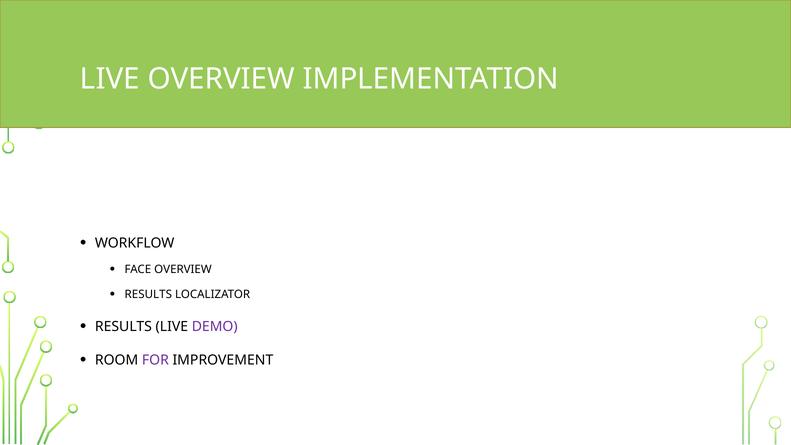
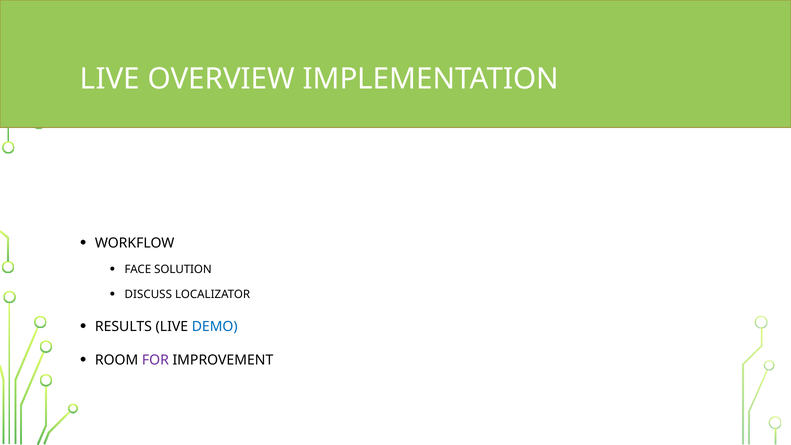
FACE OVERVIEW: OVERVIEW -> SOLUTION
RESULTS at (148, 294): RESULTS -> DISCUSS
DEMO colour: purple -> blue
